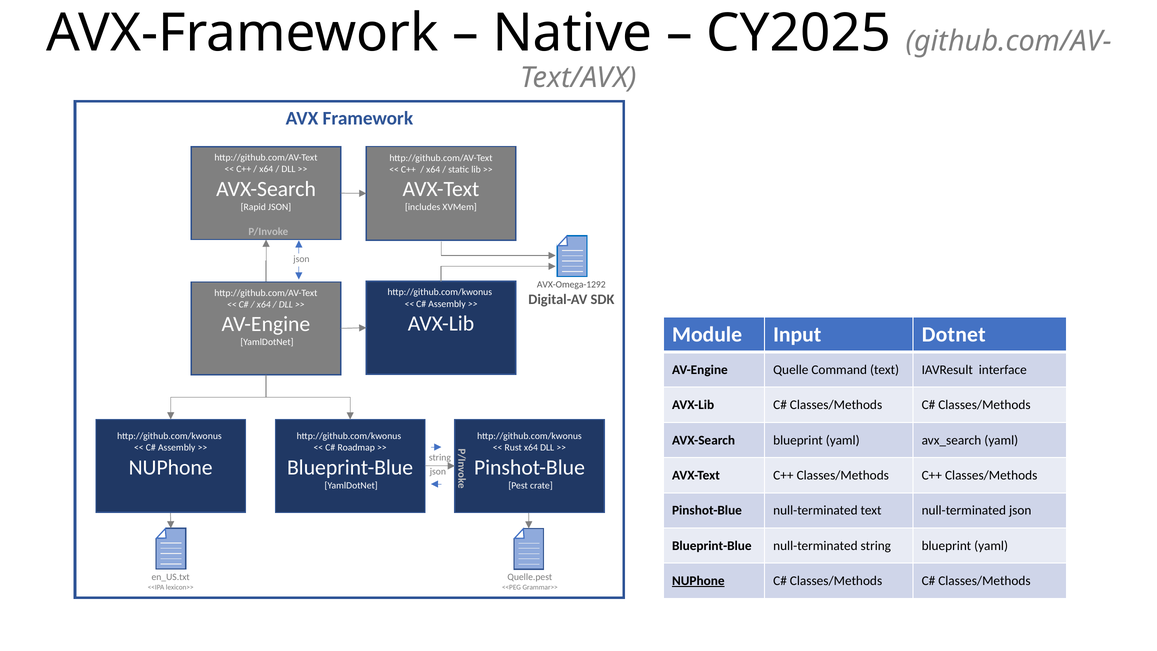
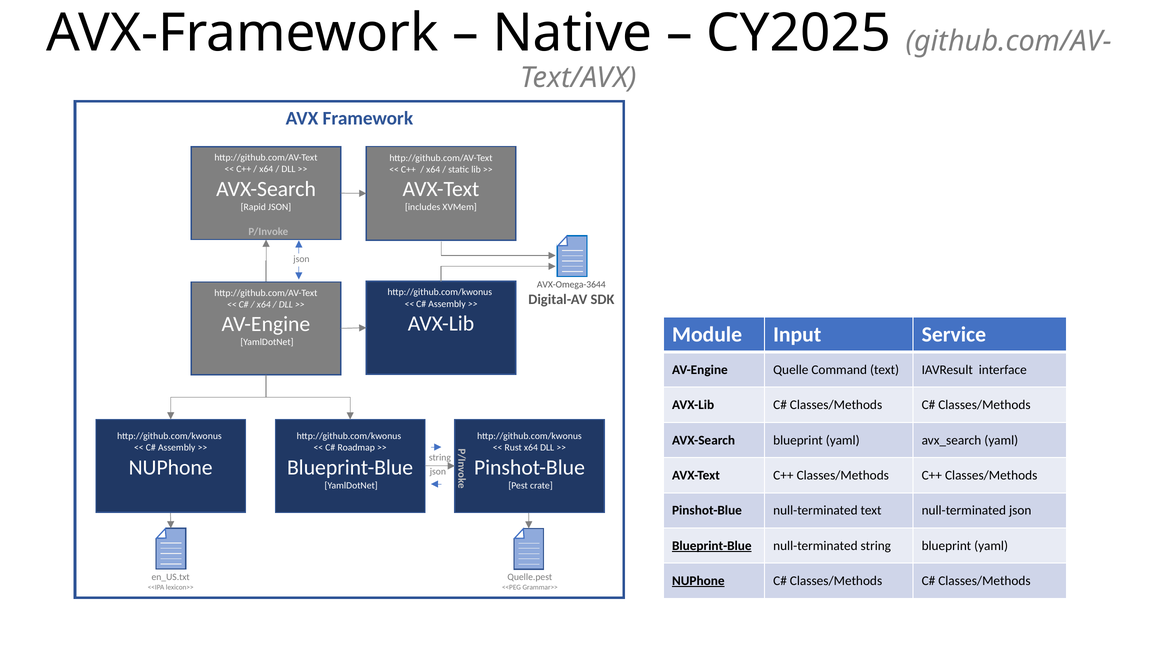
AVX-Omega-1292: AVX-Omega-1292 -> AVX-Omega-3644
Dotnet: Dotnet -> Service
Blueprint-Blue at (712, 546) underline: none -> present
